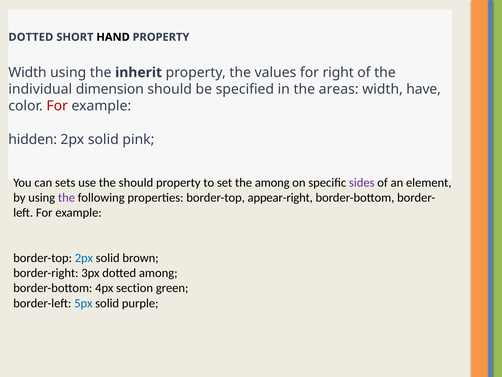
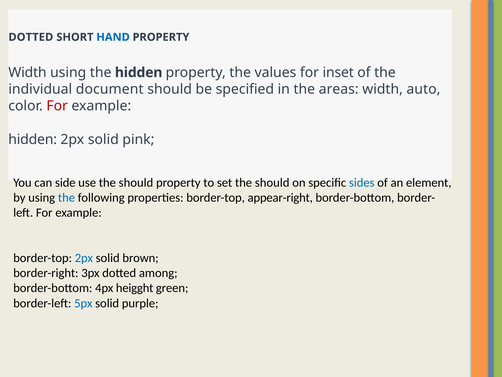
HAND colour: black -> blue
the inherit: inherit -> hidden
right: right -> inset
dimension: dimension -> document
have: have -> auto
sets: sets -> side
set the among: among -> should
sides colour: purple -> blue
the at (66, 197) colour: purple -> blue
section: section -> heigght
